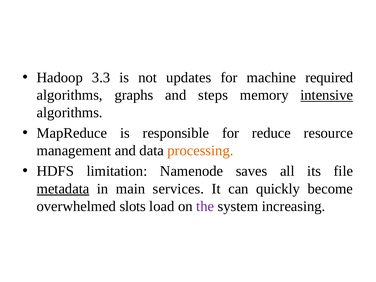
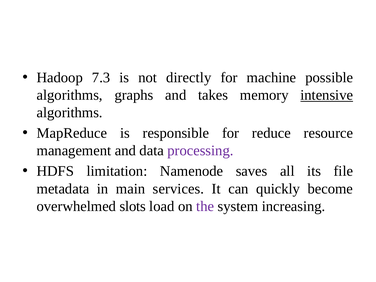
3.3: 3.3 -> 7.3
updates: updates -> directly
required: required -> possible
steps: steps -> takes
processing colour: orange -> purple
metadata underline: present -> none
